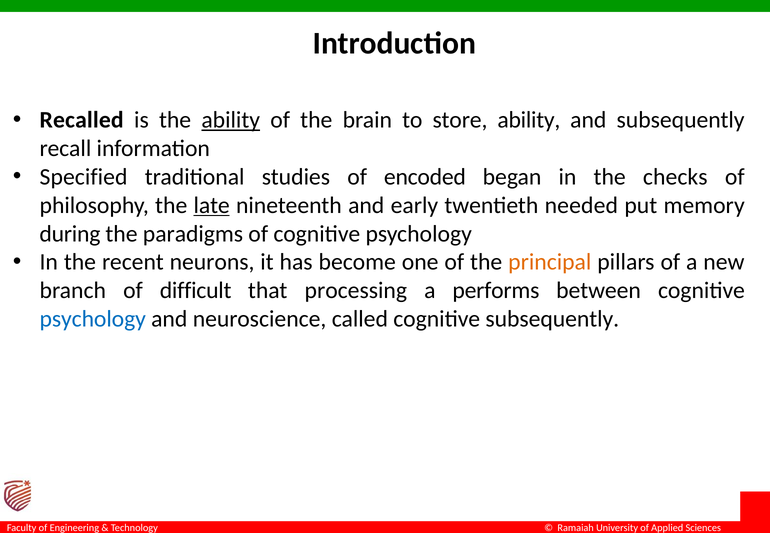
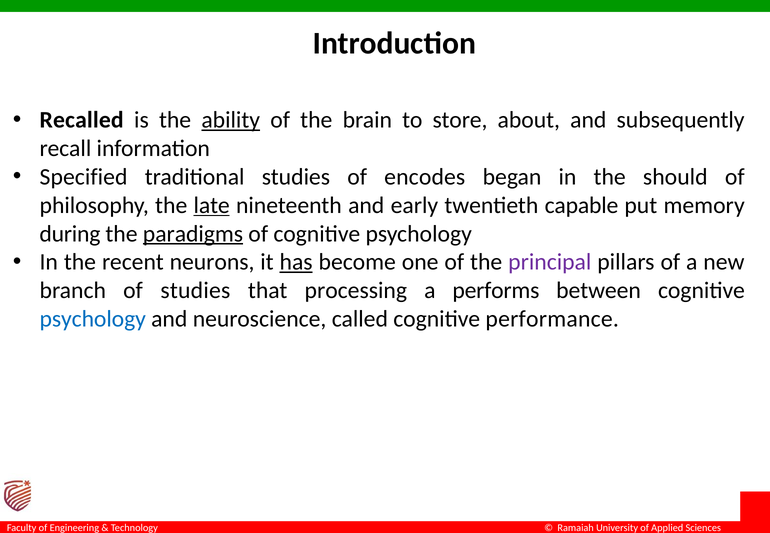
store ability: ability -> about
encoded: encoded -> encodes
checks: checks -> should
needed: needed -> capable
paradigms underline: none -> present
has underline: none -> present
principal colour: orange -> purple
of difficult: difficult -> studies
cognitive subsequently: subsequently -> performance
